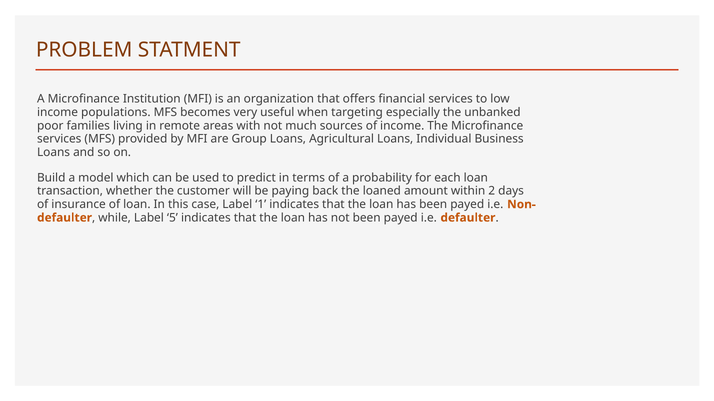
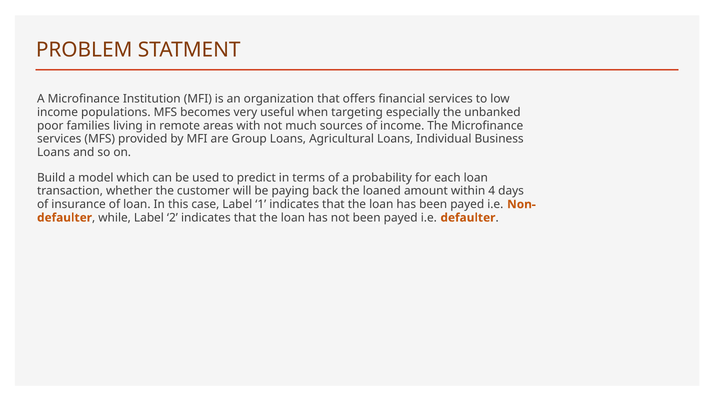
2: 2 -> 4
5: 5 -> 2
